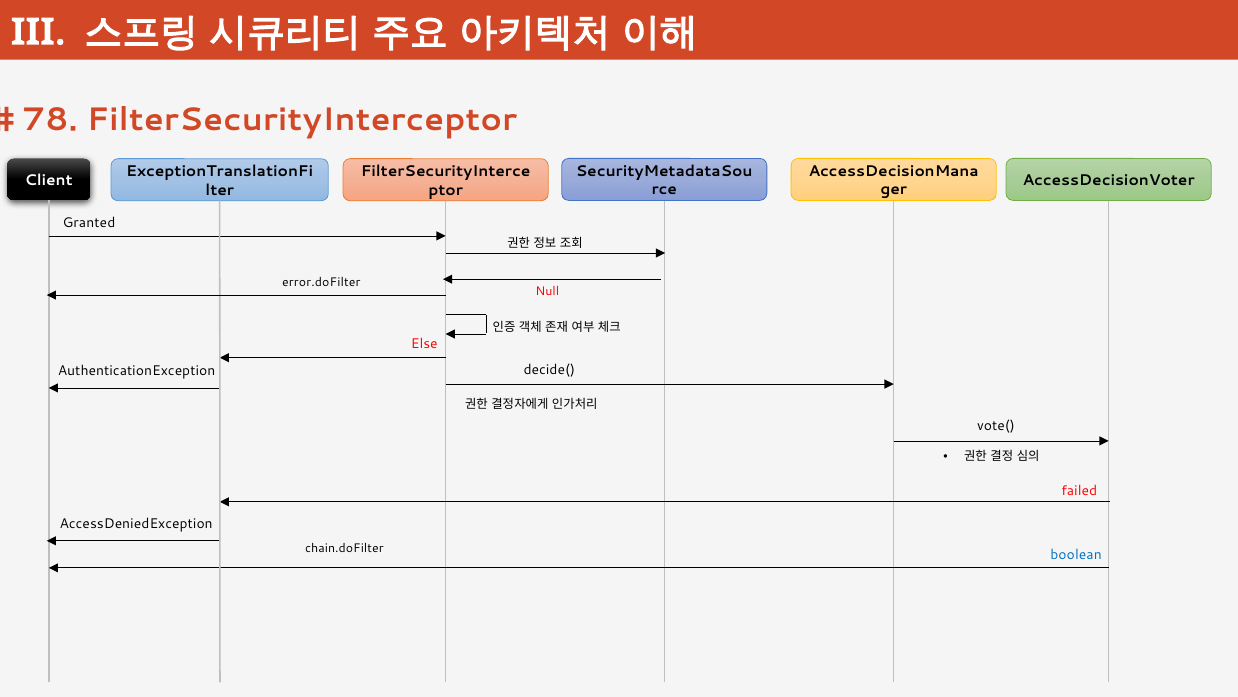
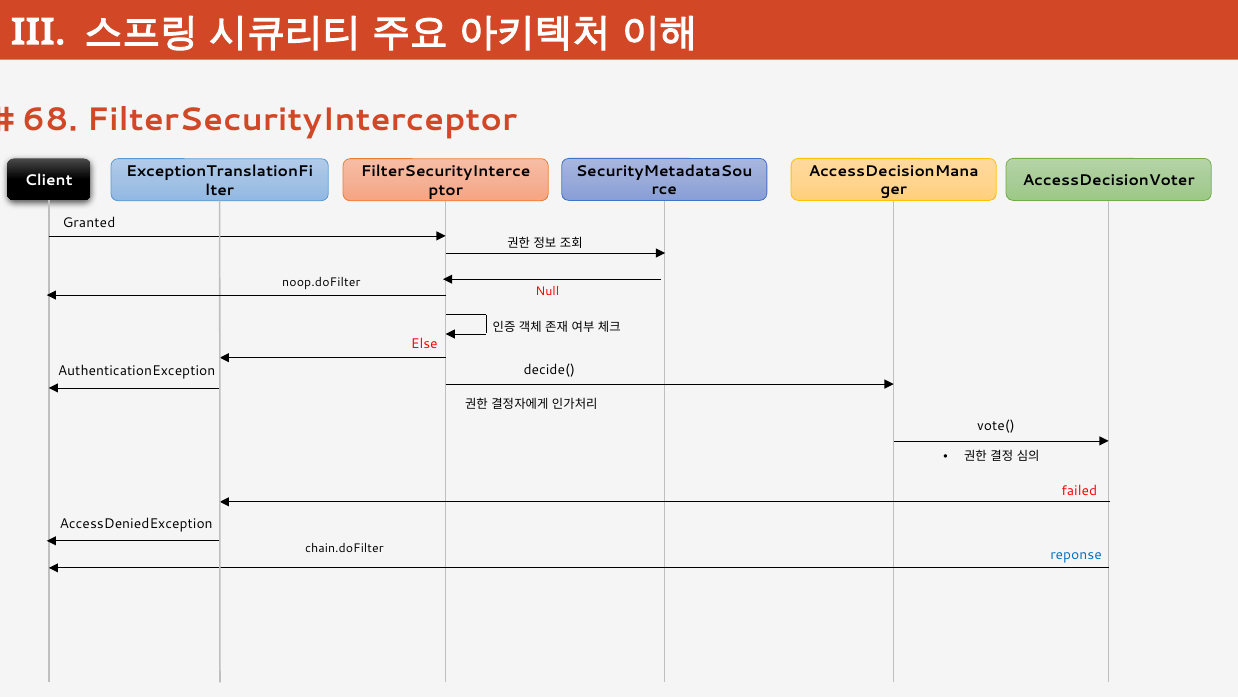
78: 78 -> 68
error.doFilter: error.doFilter -> noop.doFilter
boolean: boolean -> reponse
